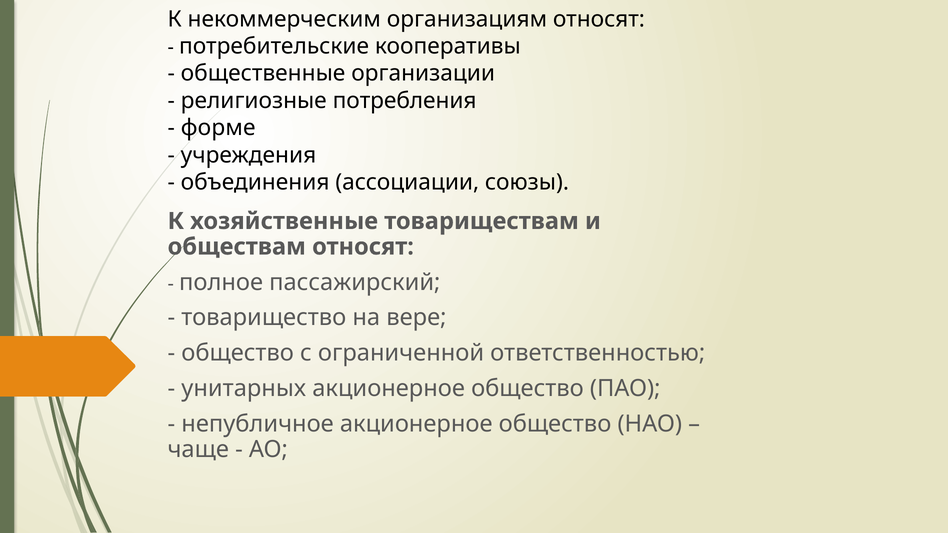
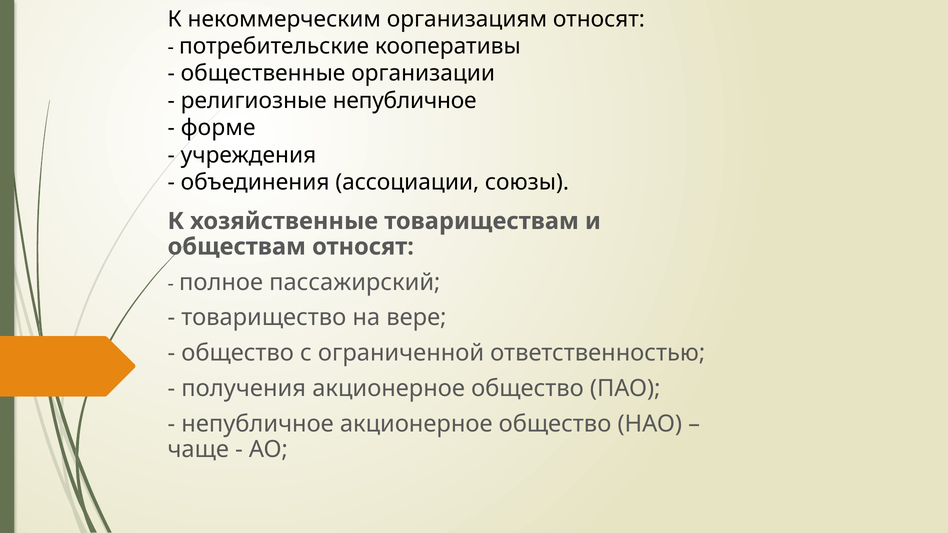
религиозные потребления: потребления -> непубличное
унитарных: унитарных -> получения
